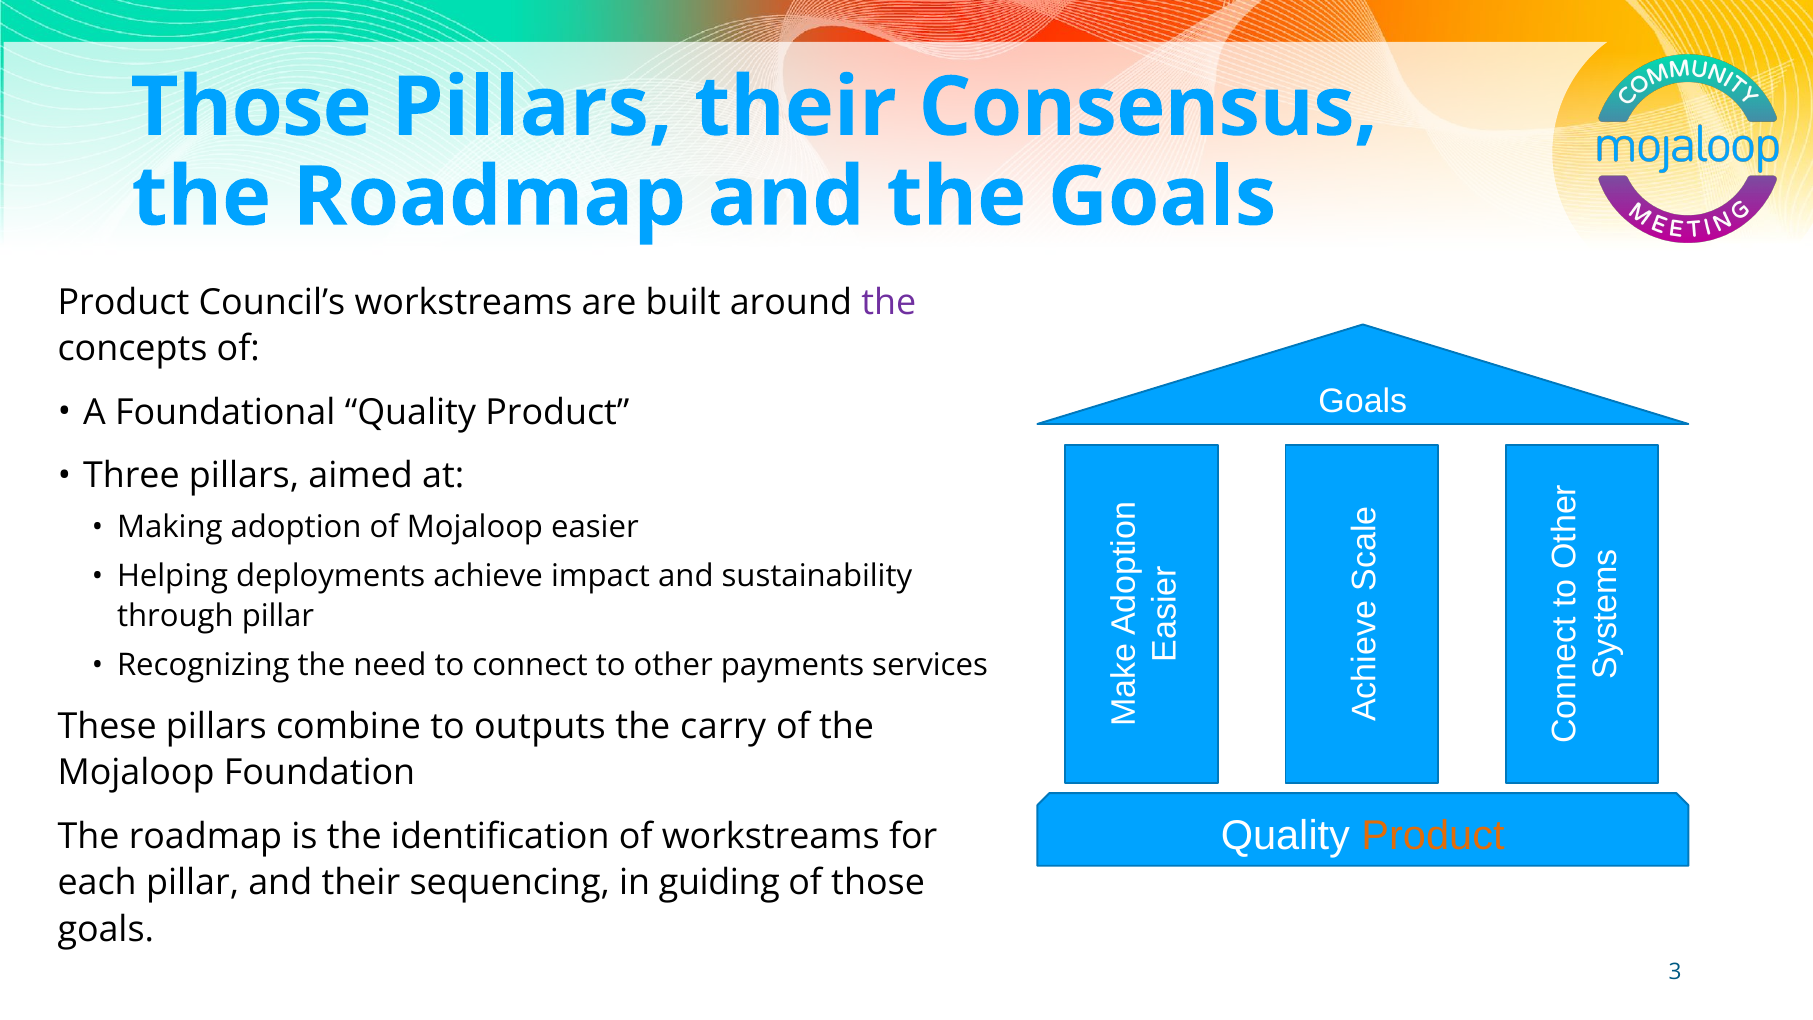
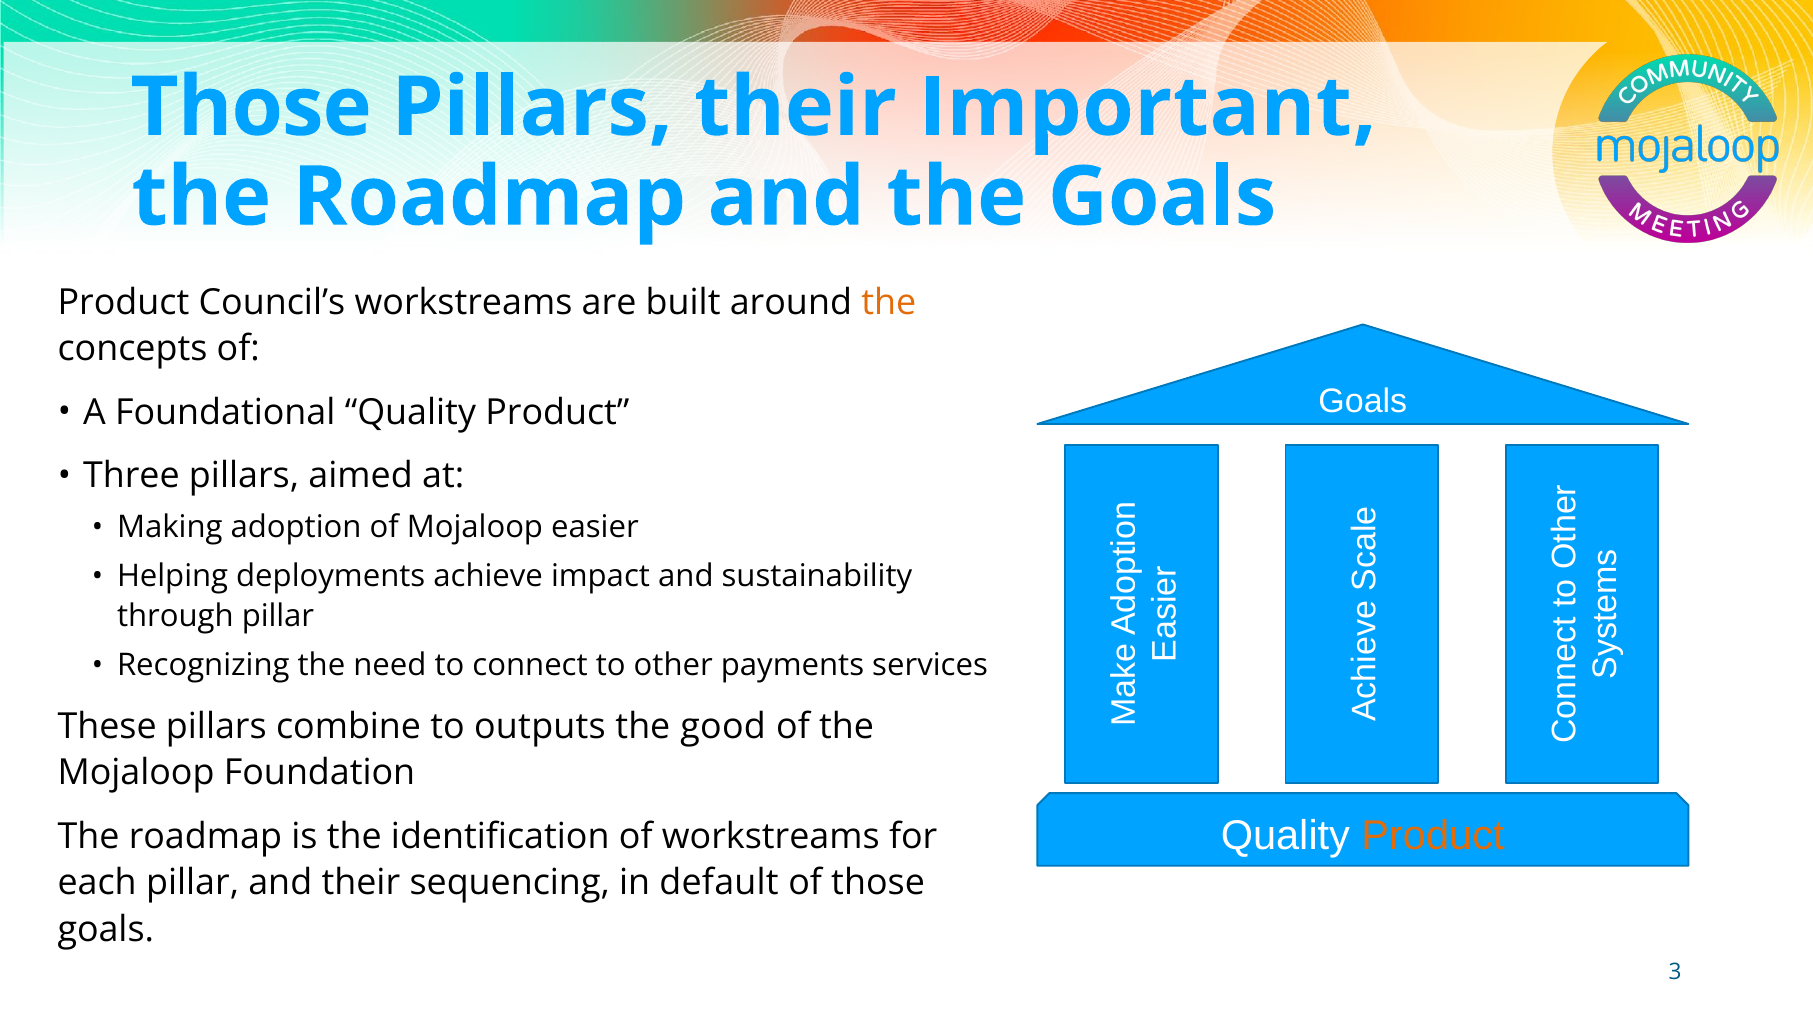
Consensus: Consensus -> Important
the at (889, 302) colour: purple -> orange
carry: carry -> good
guiding: guiding -> default
